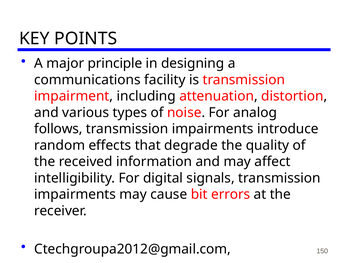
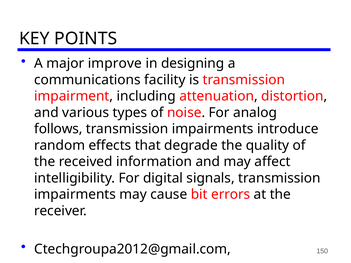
principle: principle -> improve
